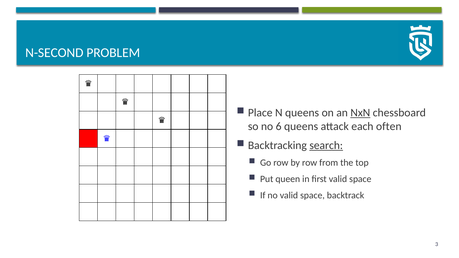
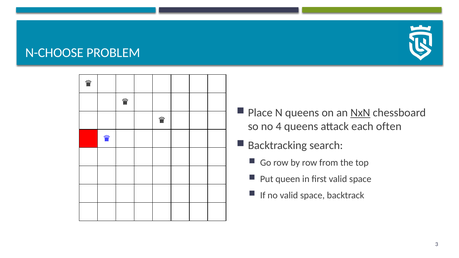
N-SECOND: N-SECOND -> N-CHOOSE
6: 6 -> 4
search underline: present -> none
